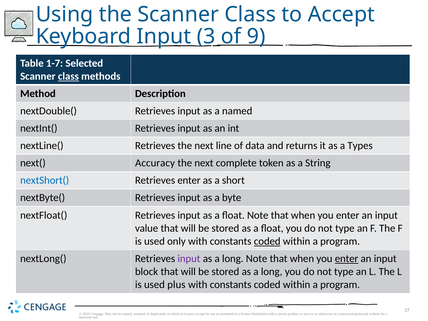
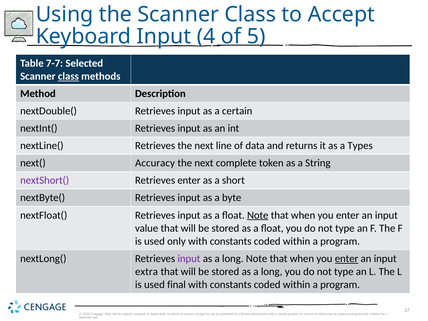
3: 3 -> 4
9: 9 -> 5
1-7: 1-7 -> 7-7
as a named: named -> certain
nextShort( colour: blue -> purple
Note at (258, 215) underline: none -> present
coded at (267, 241) underline: present -> none
block: block -> extra
plus: plus -> final
